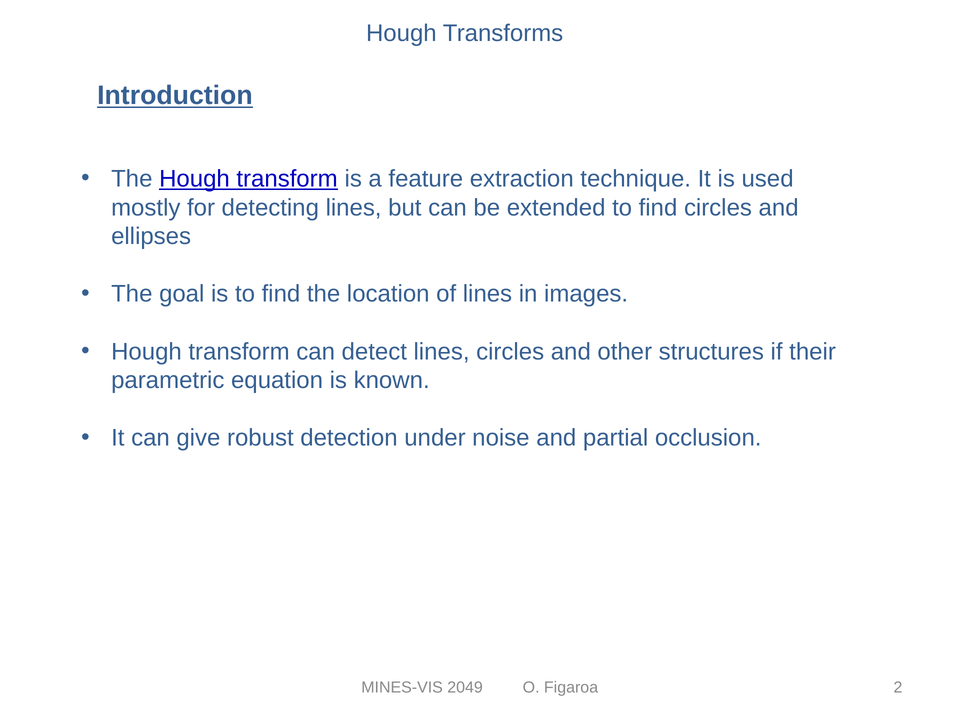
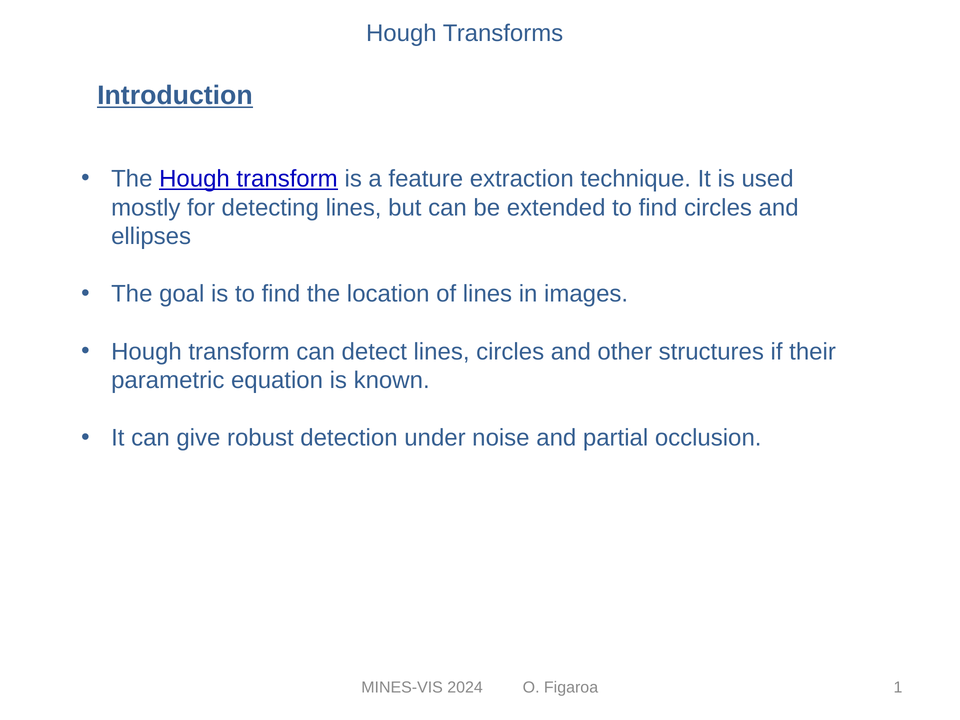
2049: 2049 -> 2024
2: 2 -> 1
